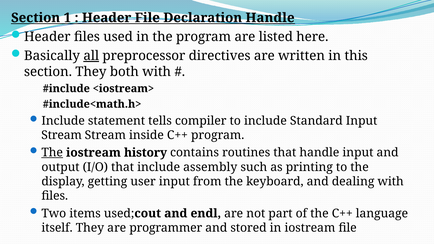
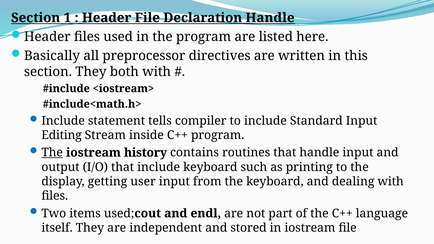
all underline: present -> none
Stream at (62, 135): Stream -> Editing
include assembly: assembly -> keyboard
programmer: programmer -> independent
